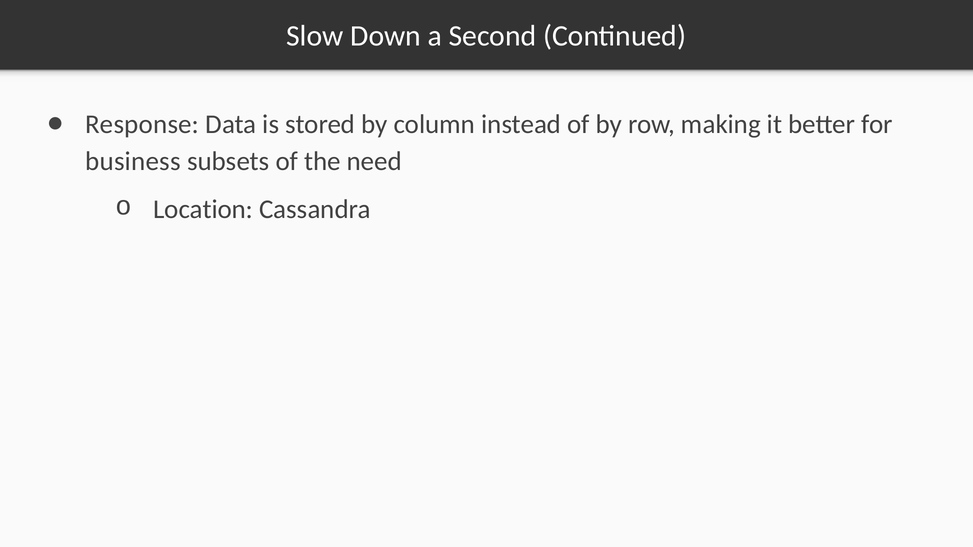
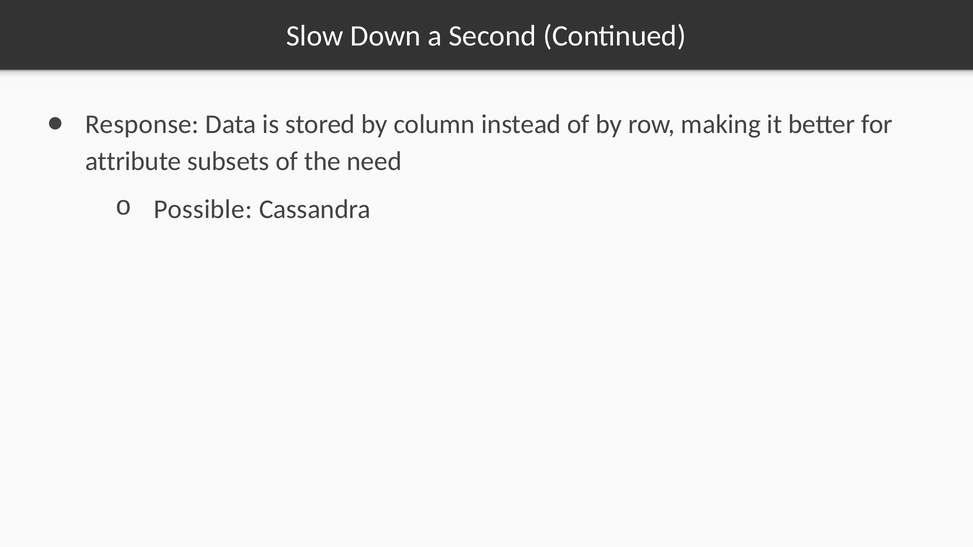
business: business -> attribute
Location: Location -> Possible
